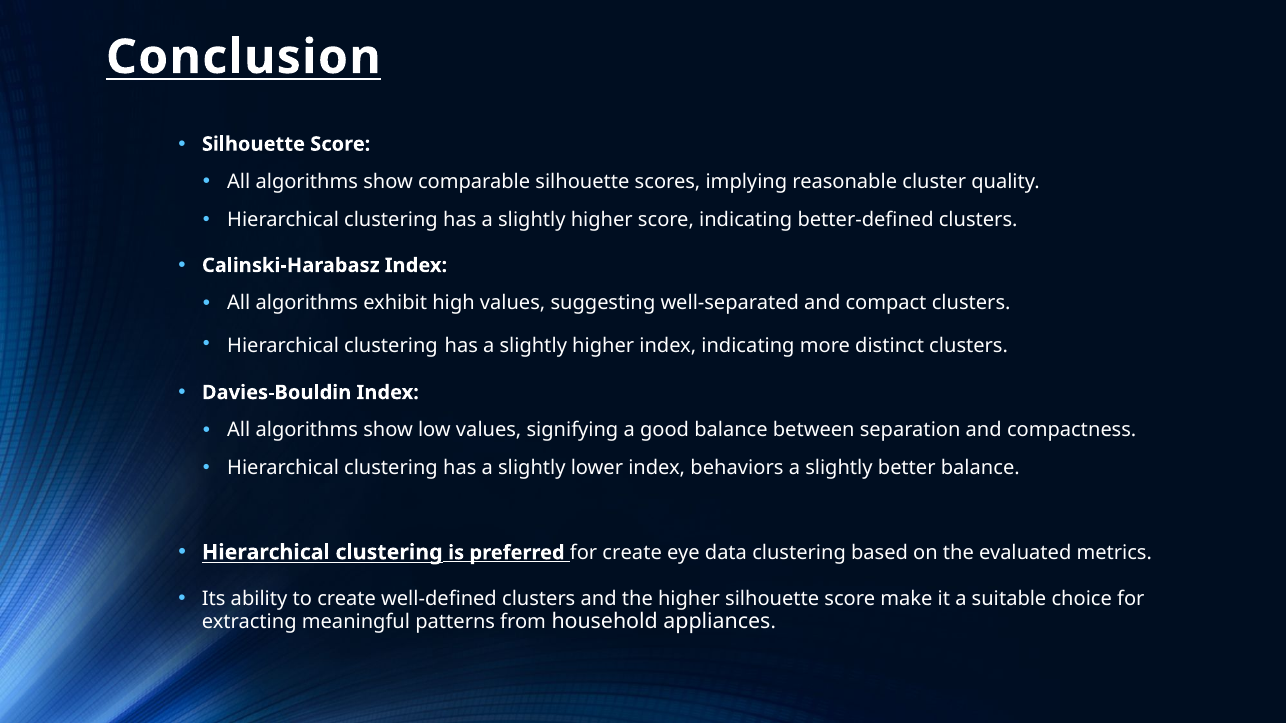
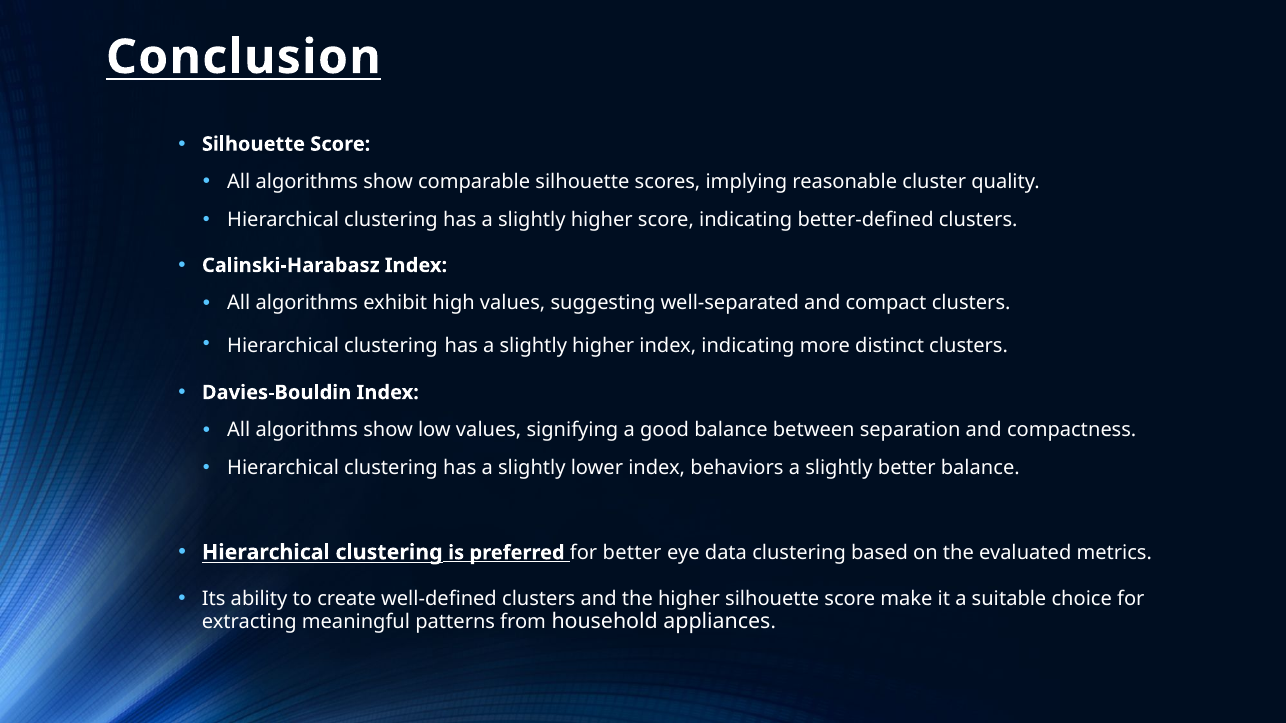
for create: create -> better
